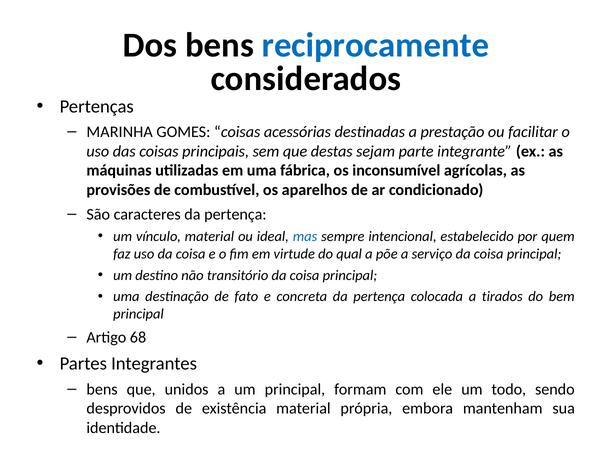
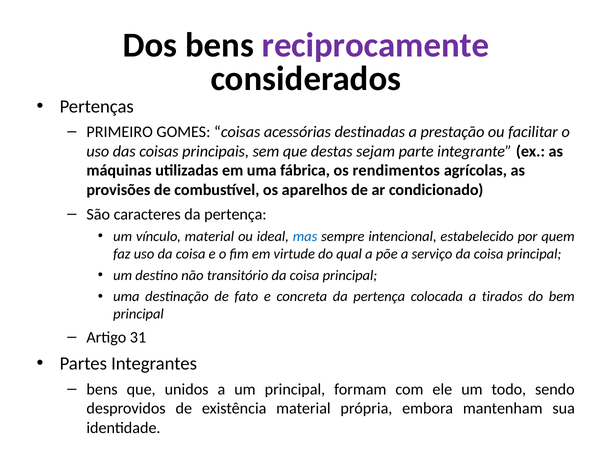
reciprocamente colour: blue -> purple
MARINHA: MARINHA -> PRIMEIRO
inconsumível: inconsumível -> rendimentos
68: 68 -> 31
